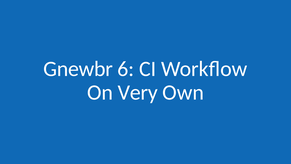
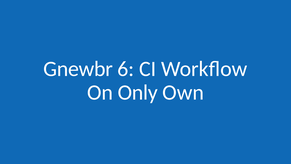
Very: Very -> Only
